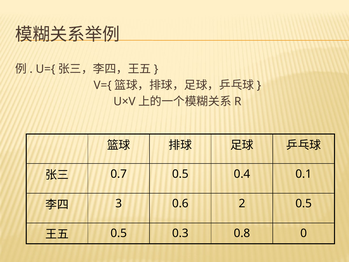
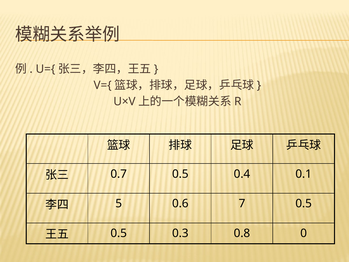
3: 3 -> 5
2: 2 -> 7
